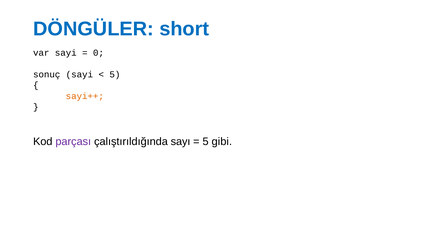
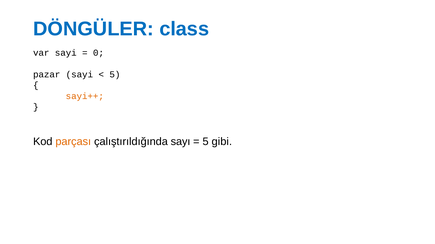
short: short -> class
sonuç: sonuç -> pazar
parçası colour: purple -> orange
